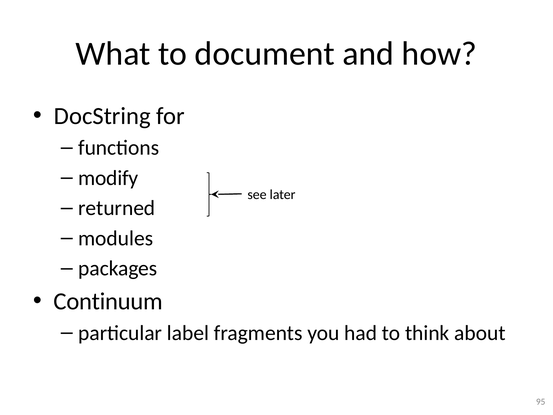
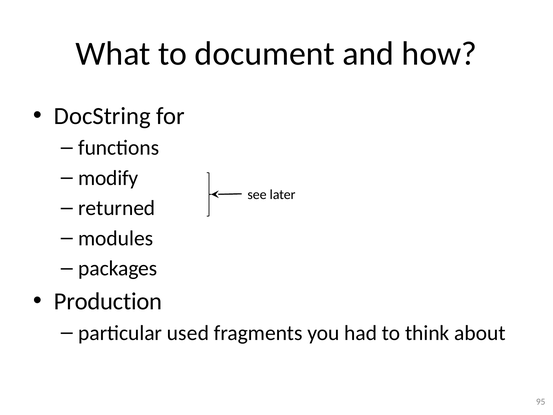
Continuum: Continuum -> Production
label: label -> used
